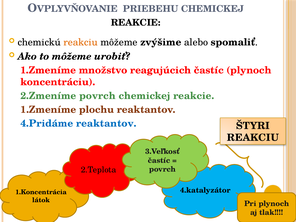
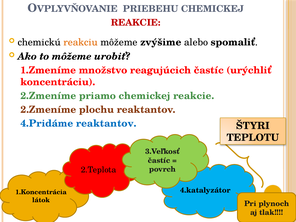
REAKCIE at (136, 23) colour: black -> red
častíc plynoch: plynoch -> urýchliť
2.Zmeníme povrch: povrch -> priamo
1.Zmeníme at (48, 110): 1.Zmeníme -> 2.Zmeníme
REAKCIU at (253, 138): REAKCIU -> TEPLOTU
